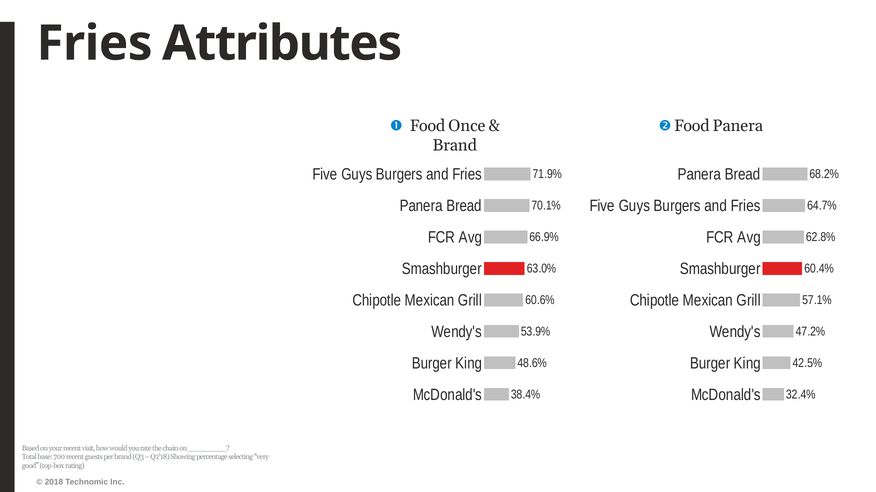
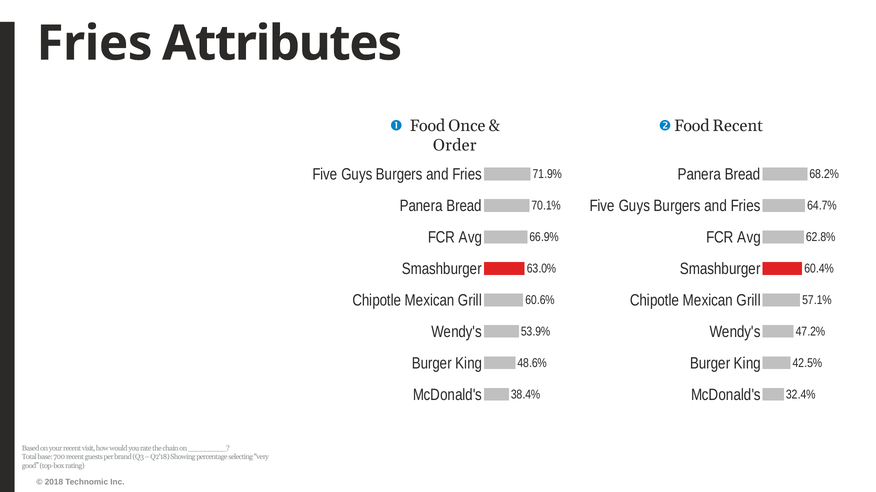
Food Panera: Panera -> Recent
Brand at (455, 146): Brand -> Order
